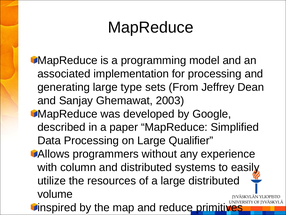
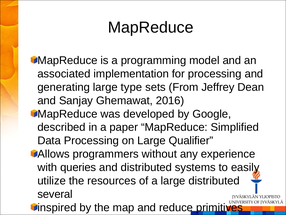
2003: 2003 -> 2016
column: column -> queries
volume: volume -> several
